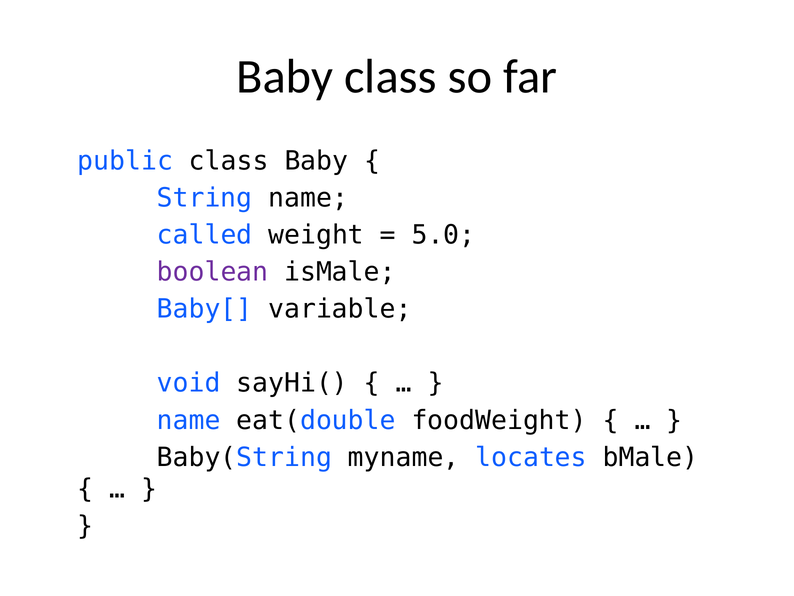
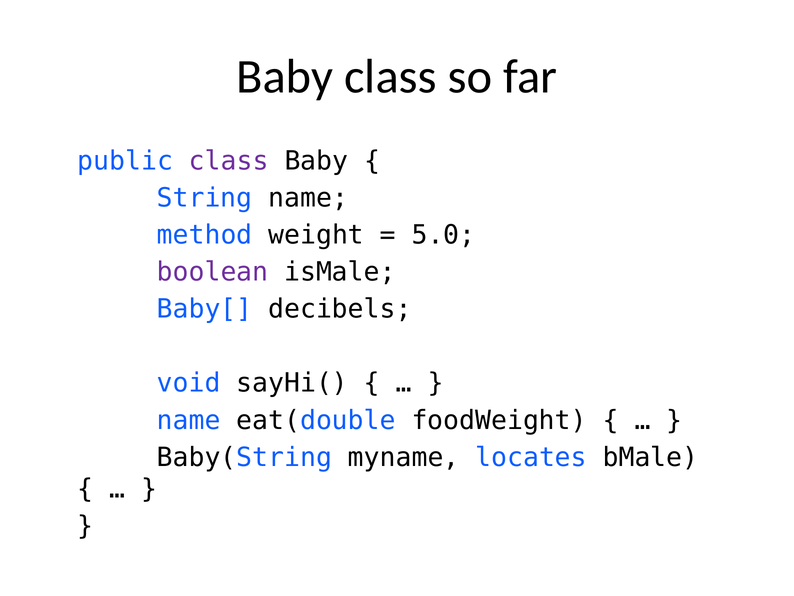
class at (229, 161) colour: black -> purple
called: called -> method
variable: variable -> decibels
